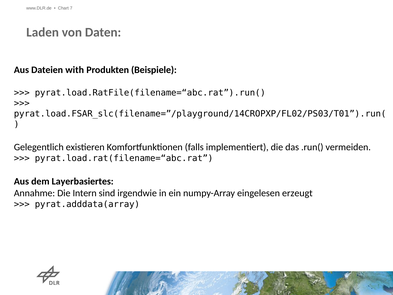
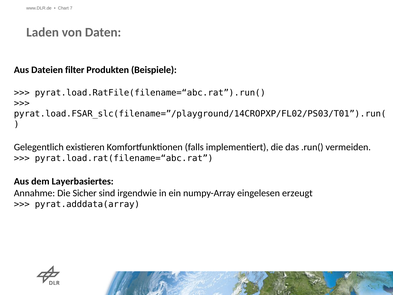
with: with -> filter
Intern: Intern -> Sicher
